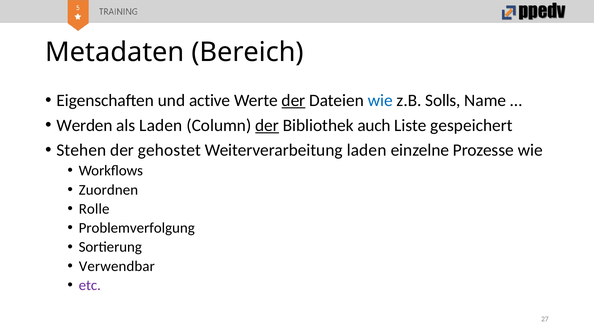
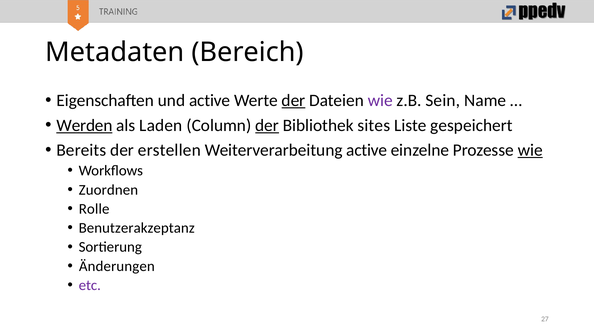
wie at (380, 100) colour: blue -> purple
Solls: Solls -> Sein
Werden underline: none -> present
auch: auch -> sites
Stehen: Stehen -> Bereits
gehostet: gehostet -> erstellen
Weiterverarbeitung laden: laden -> active
wie at (530, 150) underline: none -> present
Problemverfolgung: Problemverfolgung -> Benutzerakzeptanz
Verwendbar: Verwendbar -> Änderungen
